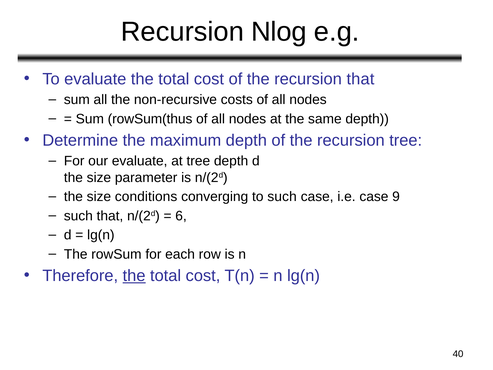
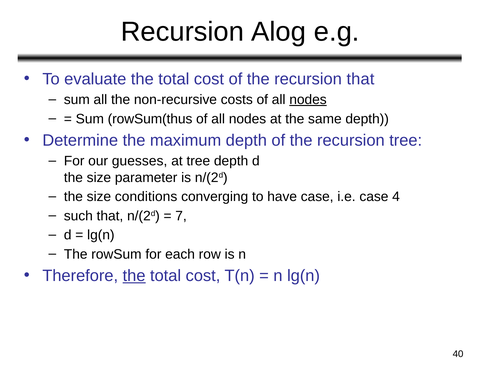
Nlog: Nlog -> Alog
nodes at (308, 100) underline: none -> present
our evaluate: evaluate -> guesses
to such: such -> have
9: 9 -> 4
6: 6 -> 7
